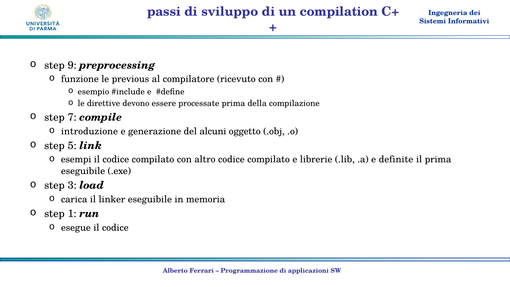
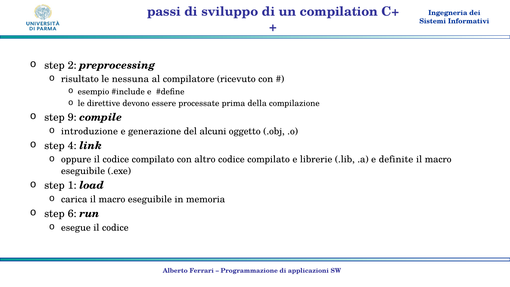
9: 9 -> 2
funzione: funzione -> risultato
previous: previous -> nessuna
7: 7 -> 9
5: 5 -> 4
esempi: esempi -> oppure
prima at (438, 159): prima -> macro
3: 3 -> 1
carica il linker: linker -> macro
1: 1 -> 6
